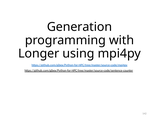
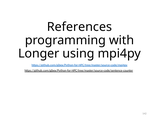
Generation: Generation -> References
